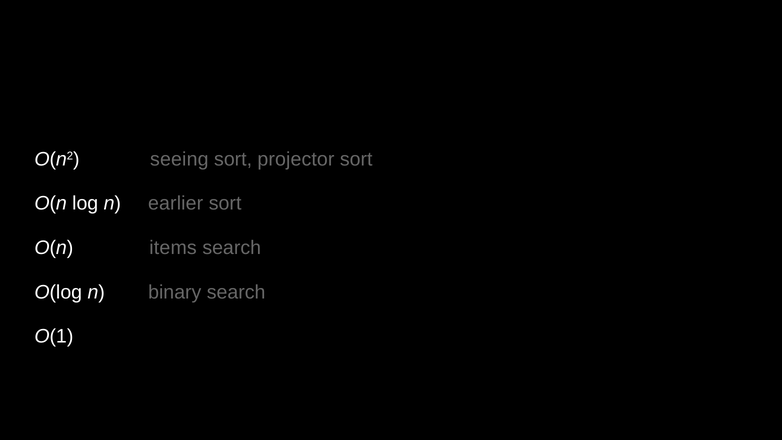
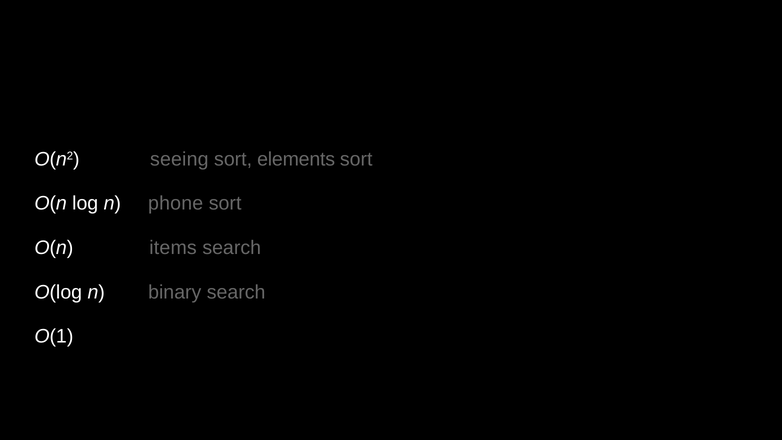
projector: projector -> elements
earlier: earlier -> phone
